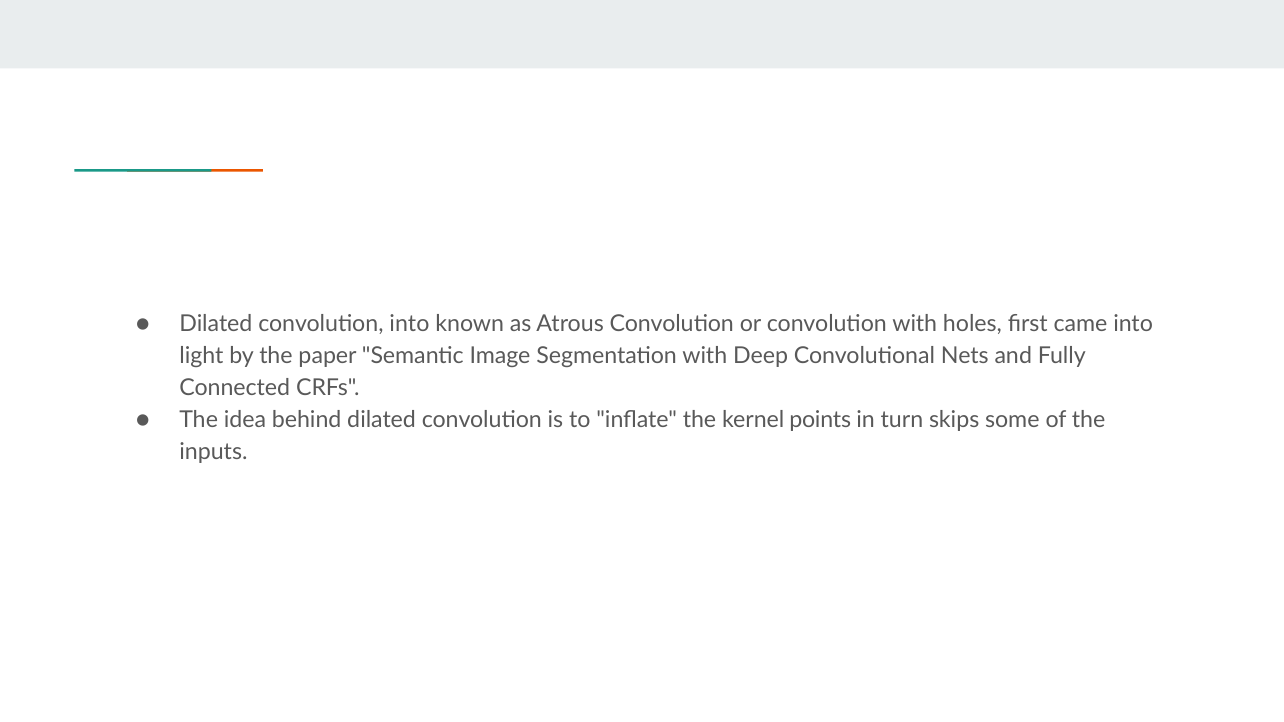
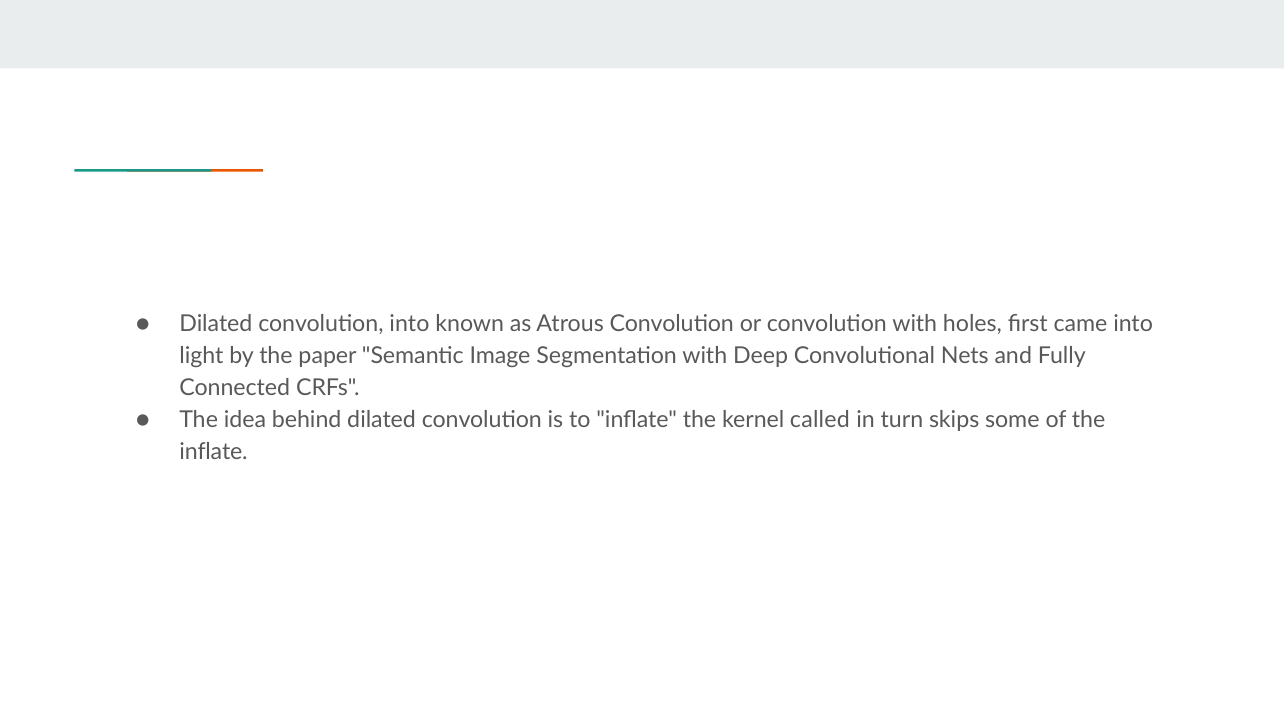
points: points -> called
inputs at (213, 452): inputs -> inflate
